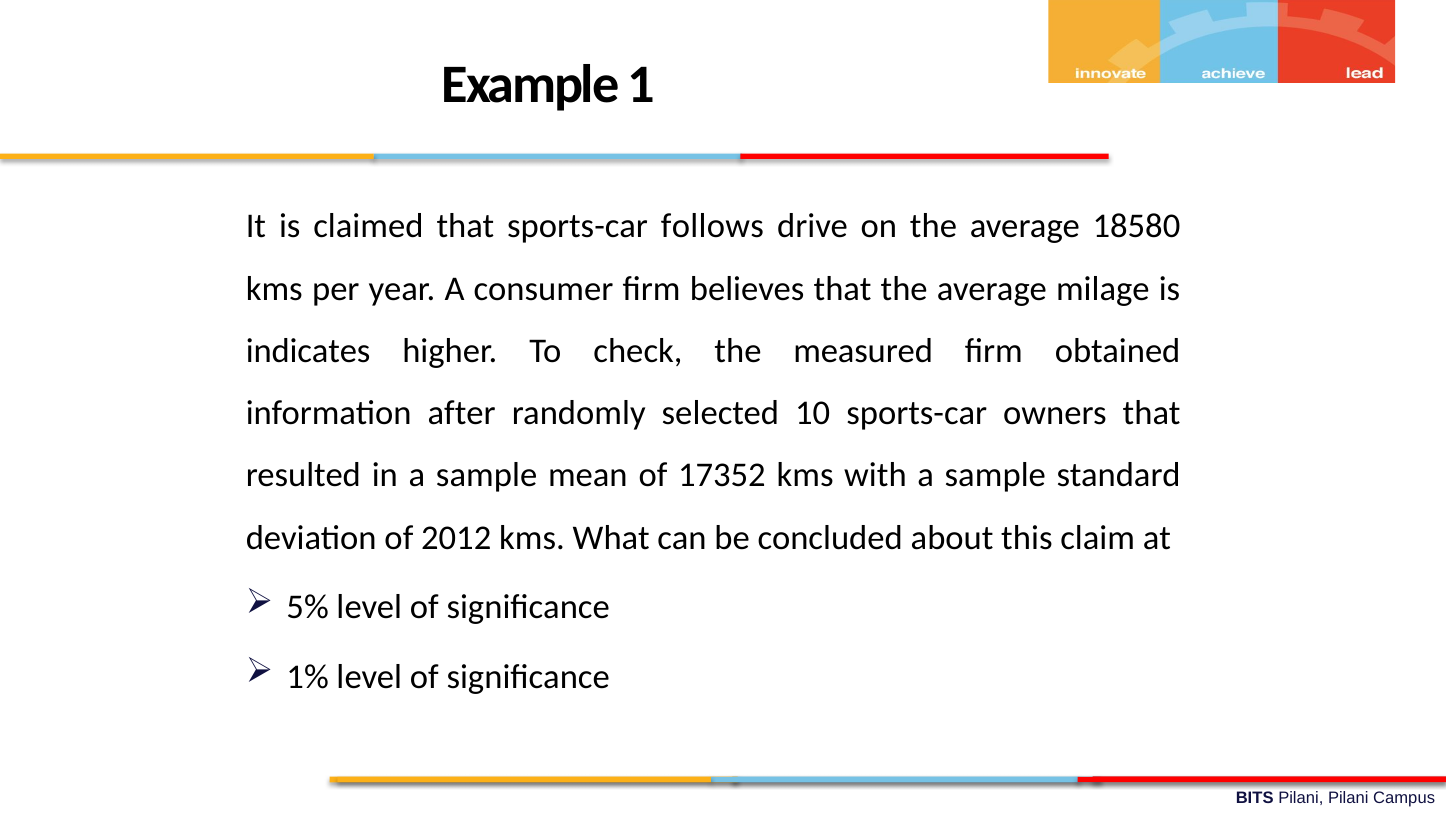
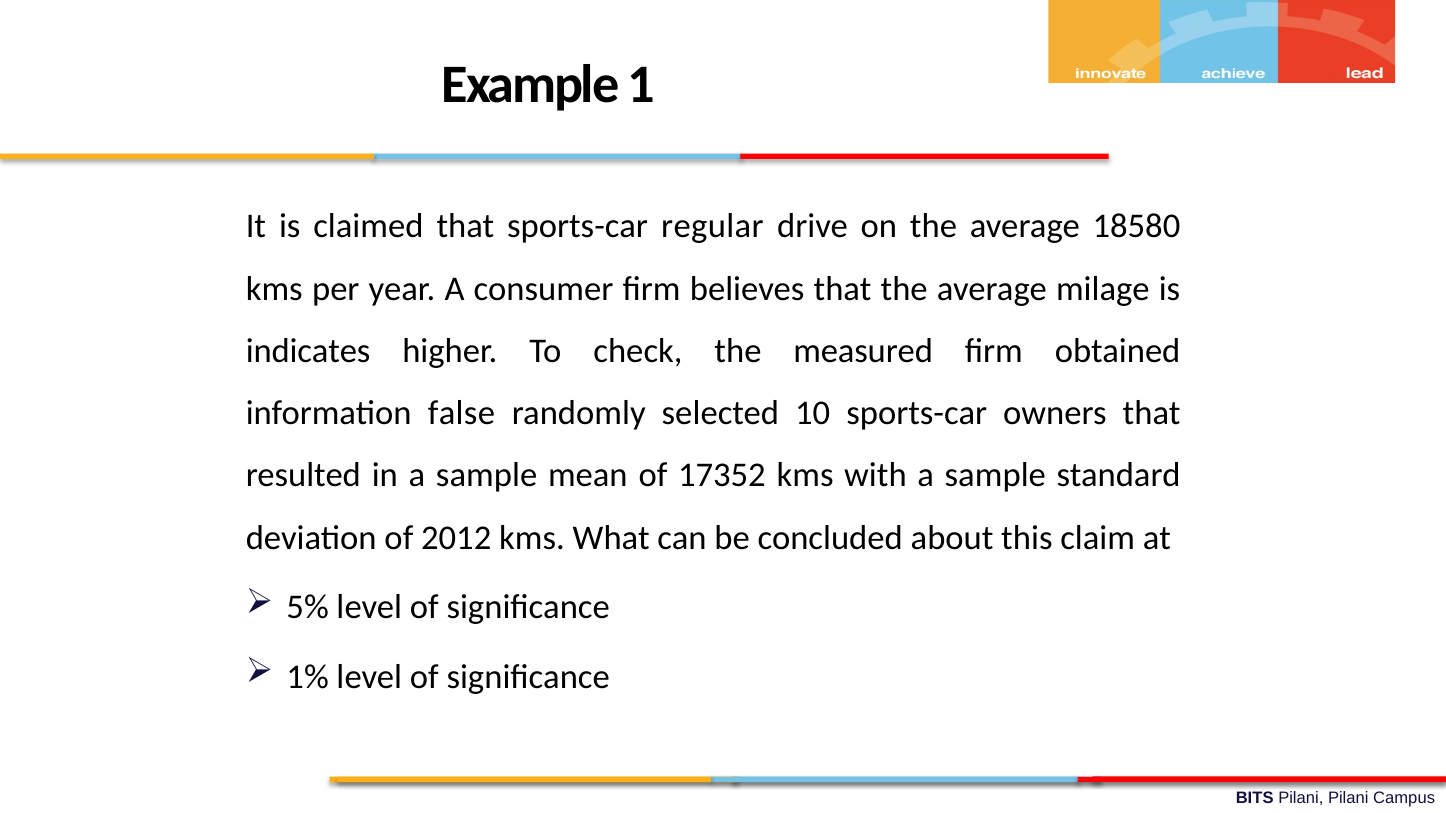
follows: follows -> regular
after: after -> false
